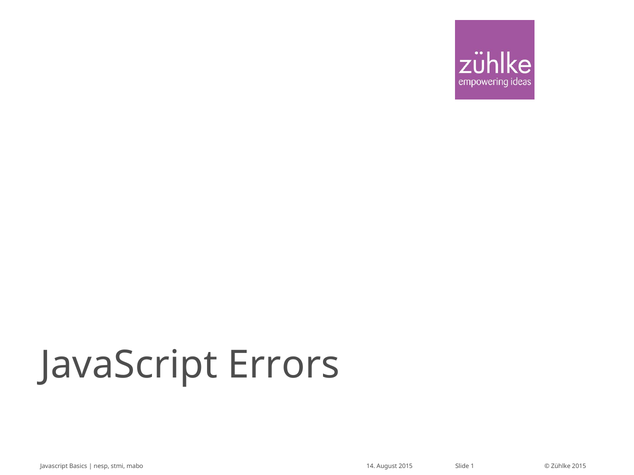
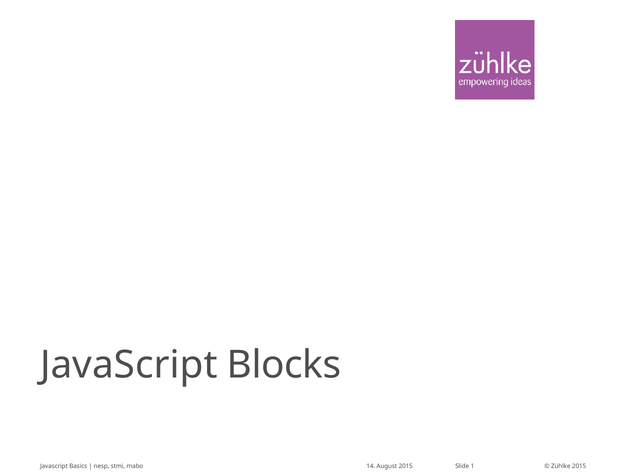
Errors: Errors -> Blocks
